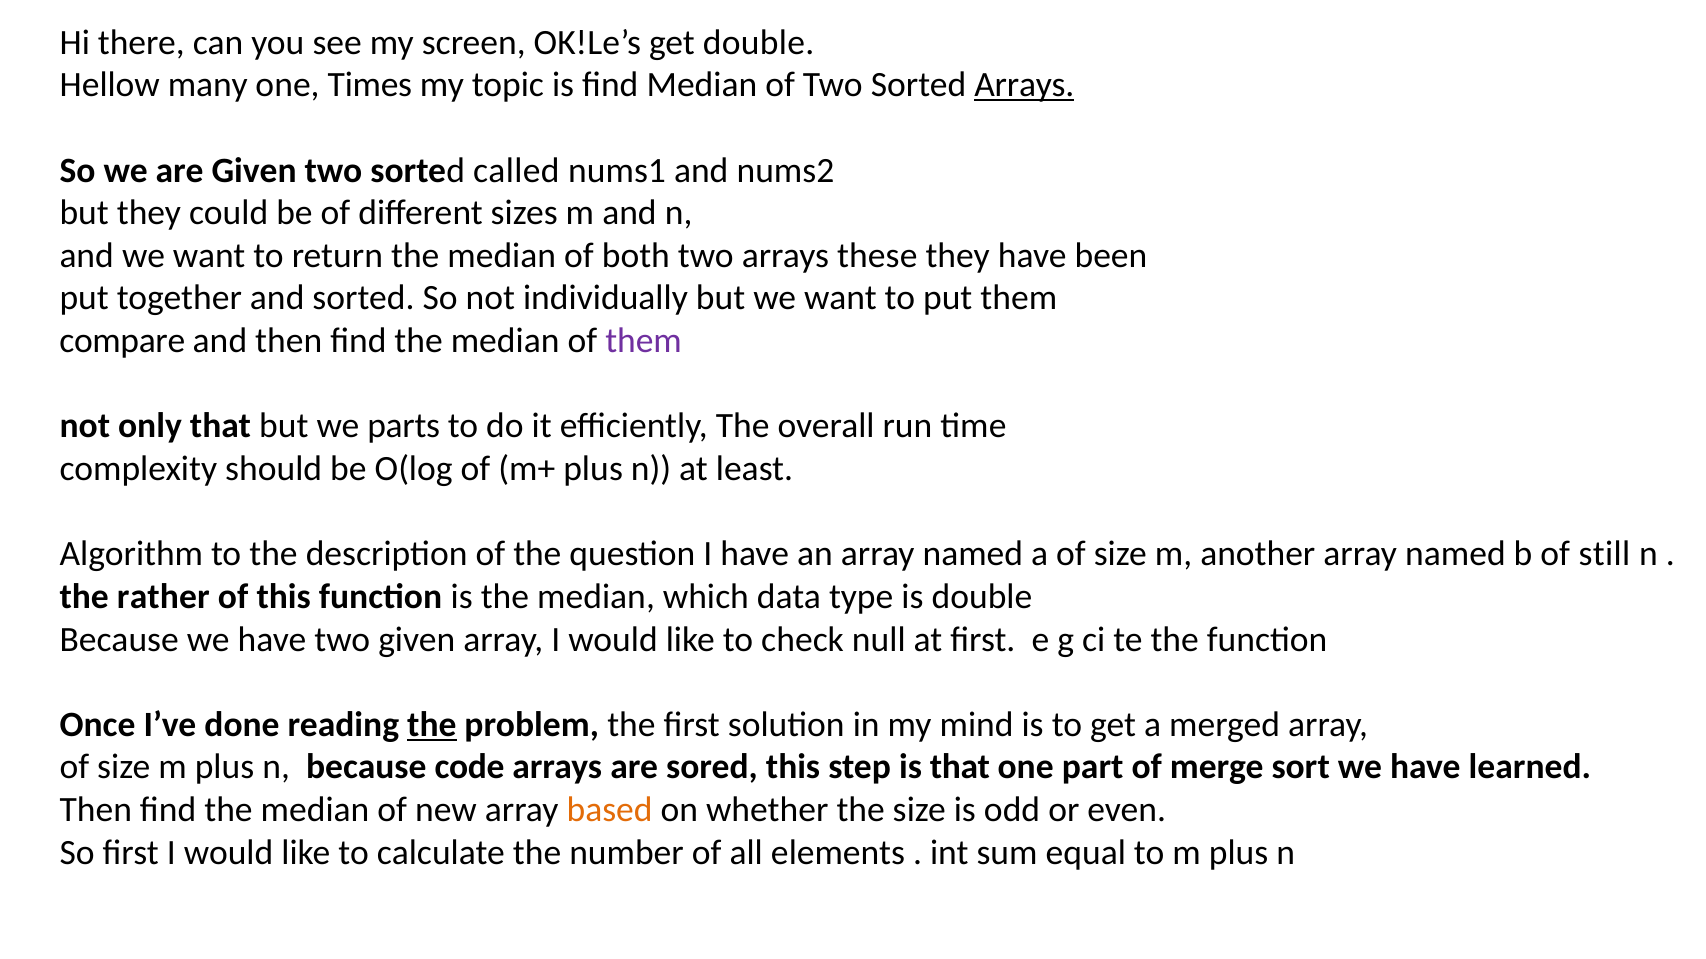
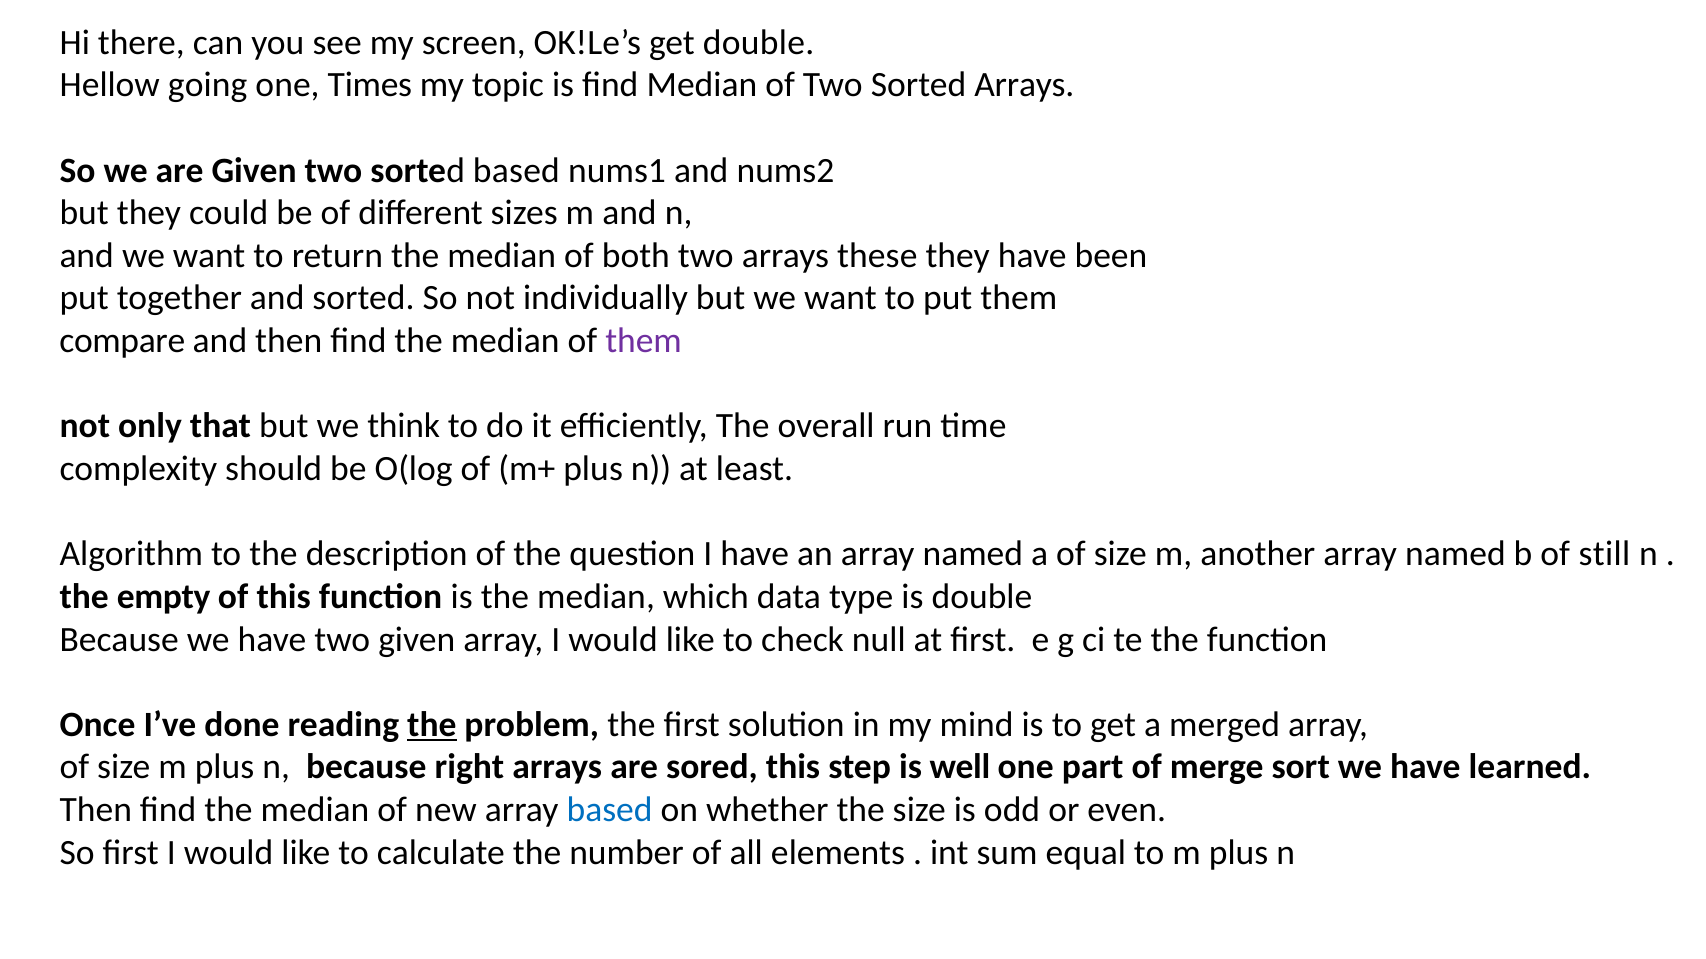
many: many -> going
Arrays at (1024, 85) underline: present -> none
sorted called: called -> based
parts: parts -> think
rather: rather -> empty
code: code -> right
is that: that -> well
based at (610, 810) colour: orange -> blue
